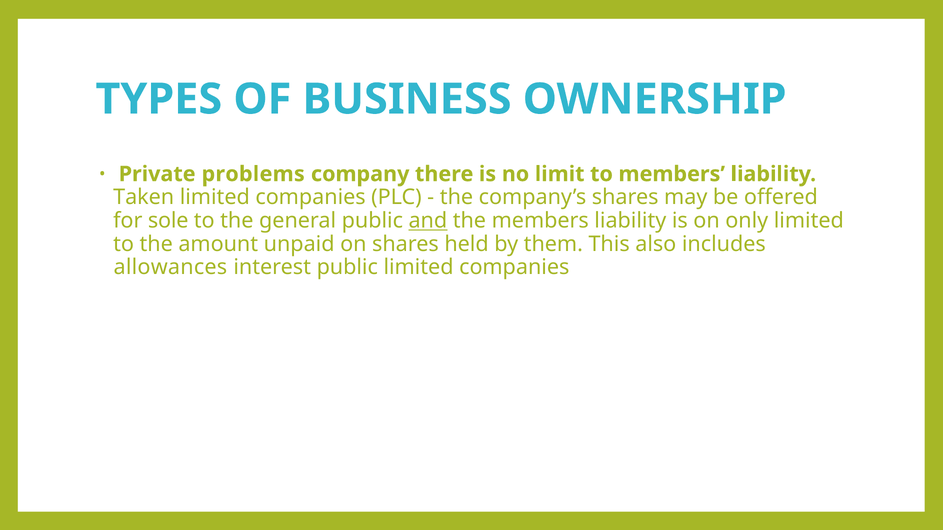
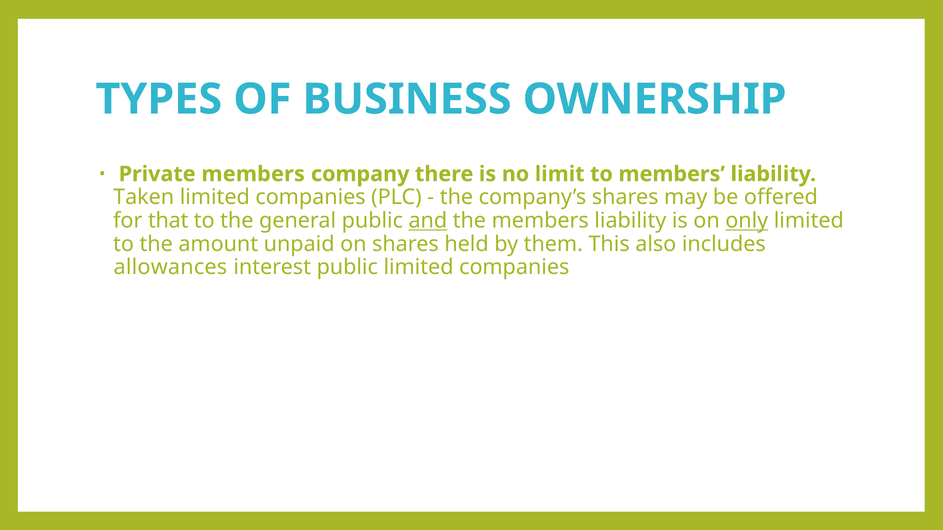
Private problems: problems -> members
sole: sole -> that
only underline: none -> present
